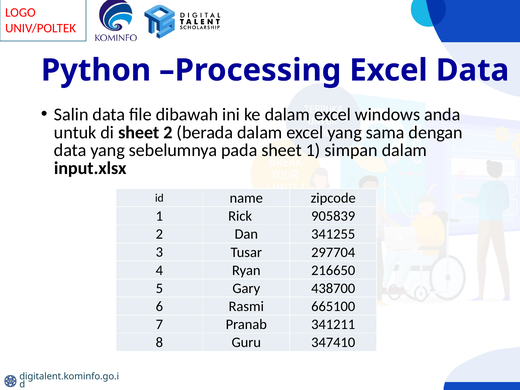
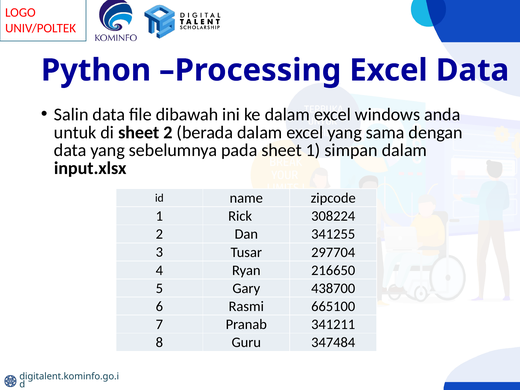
905839: 905839 -> 308224
347410: 347410 -> 347484
